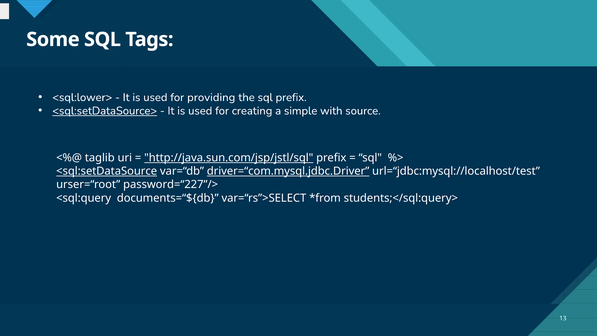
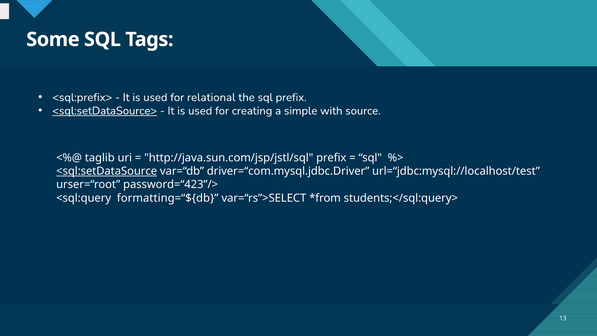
<sql:lower>: <sql:lower> -> <sql:prefix>
providing: providing -> relational
http://java.sun.com/jsp/jstl/sql underline: present -> none
driver=“com.mysql.jdbc.Driver underline: present -> none
password=“227”/>: password=“227”/> -> password=“423”/>
documents=“${db: documents=“${db -> formatting=“${db
